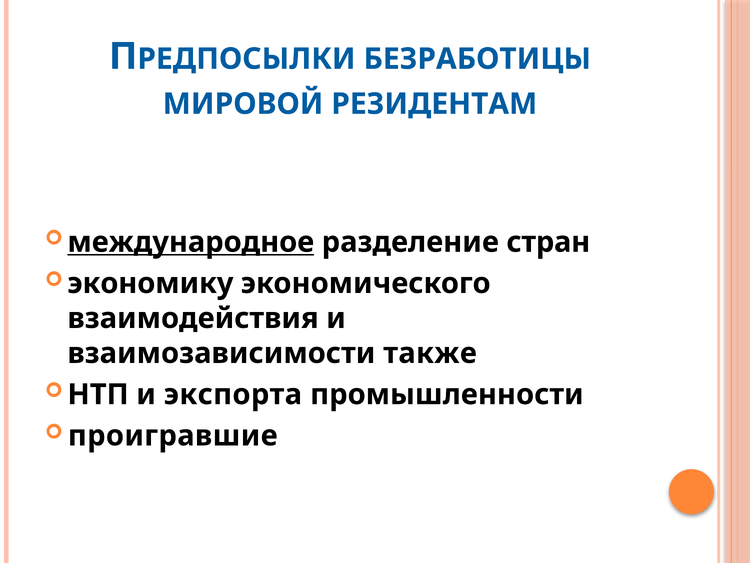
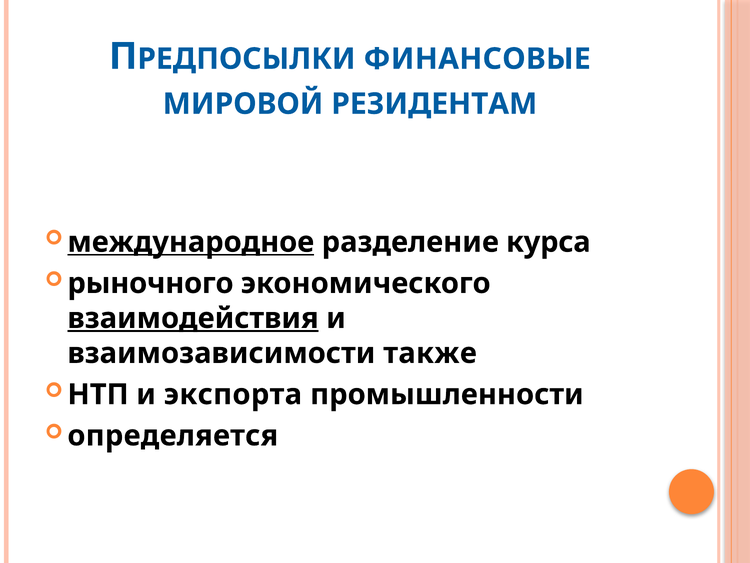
БЕЗРАБОТИЦЫ: БЕЗРАБОТИЦЫ -> ФИНАНСОВЫЕ
стран: стран -> курса
экономику: экономику -> рыночного
взаимодействия underline: none -> present
проигравшие: проигравшие -> определяется
